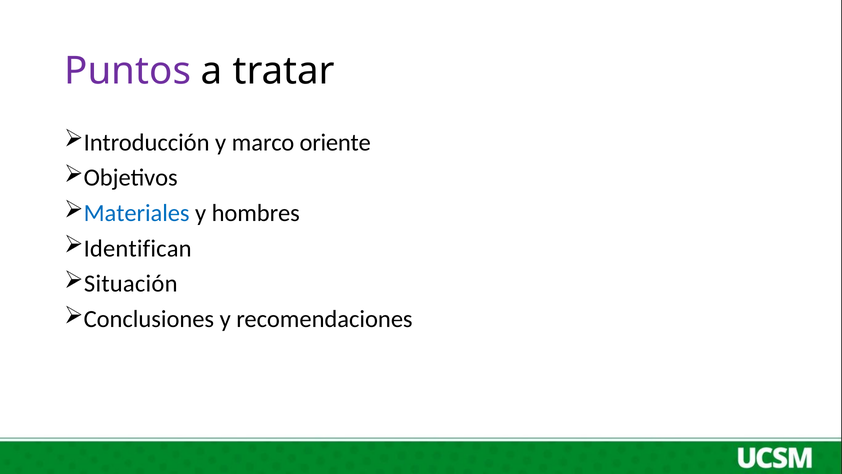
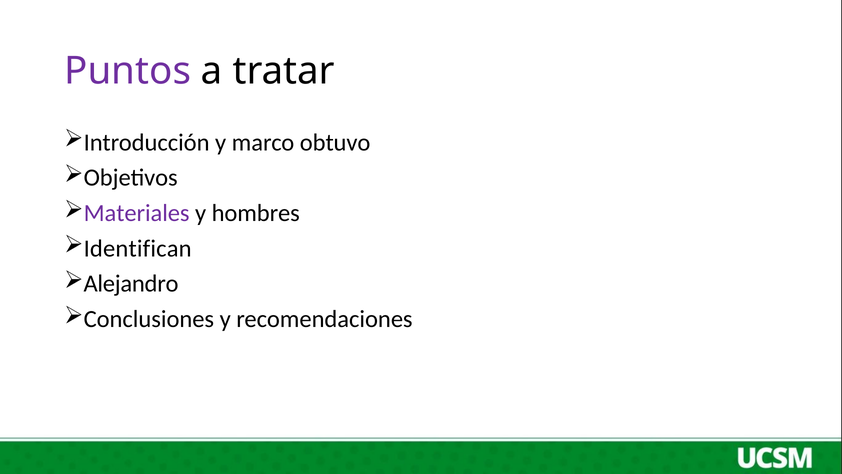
oriente: oriente -> obtuvo
Materiales colour: blue -> purple
Situación: Situación -> Alejandro
